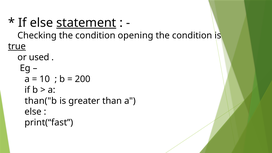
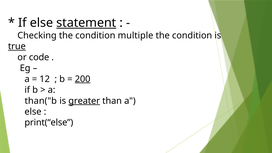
opening: opening -> multiple
used: used -> code
10: 10 -> 12
200 underline: none -> present
greater underline: none -> present
print(“fast: print(“fast -> print(“else
